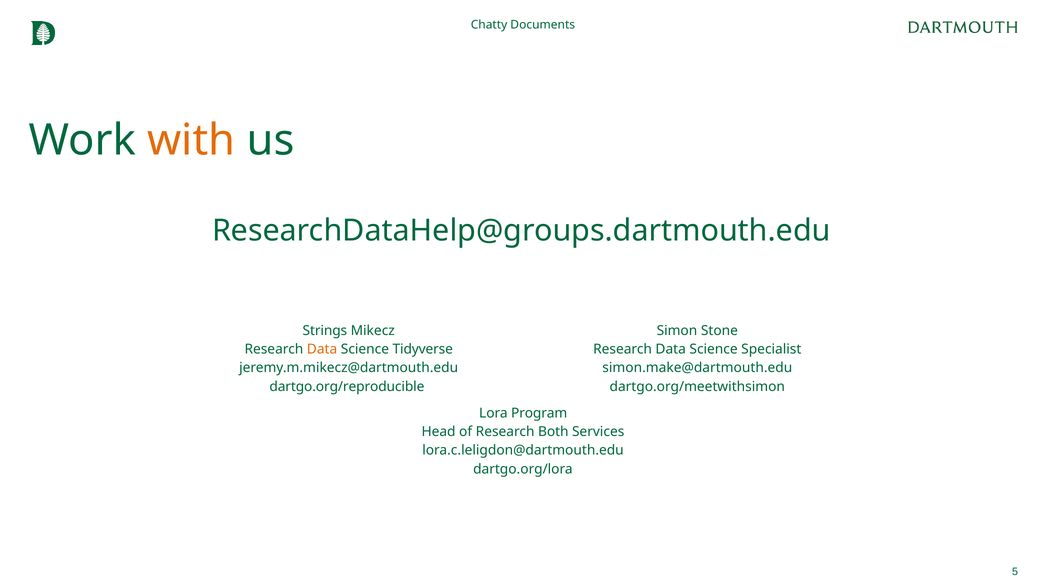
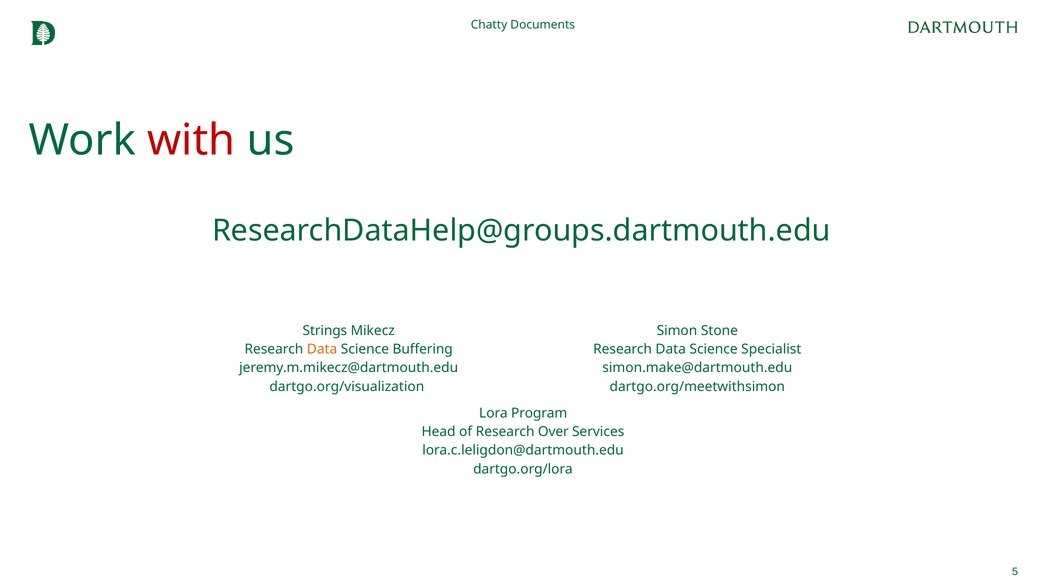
with colour: orange -> red
Tidyverse: Tidyverse -> Buffering
dartgo.org/reproducible: dartgo.org/reproducible -> dartgo.org/visualization
Both: Both -> Over
